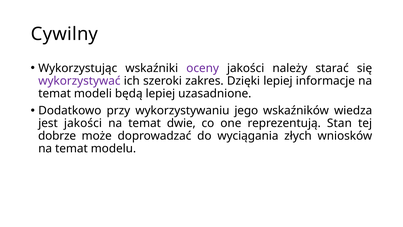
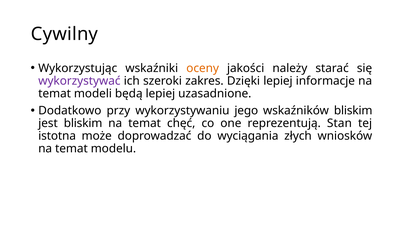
oceny colour: purple -> orange
wskaźników wiedza: wiedza -> bliskim
jest jakości: jakości -> bliskim
dwie: dwie -> chęć
dobrze: dobrze -> istotna
